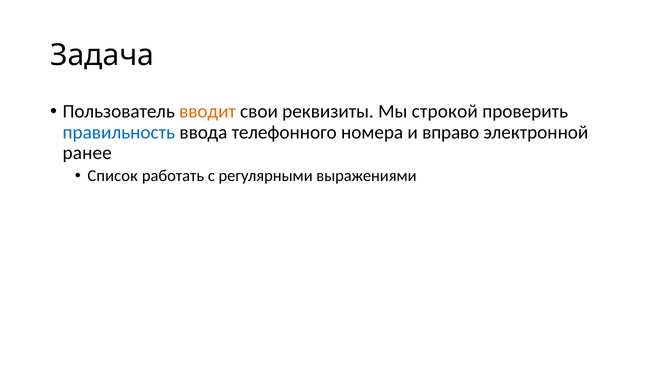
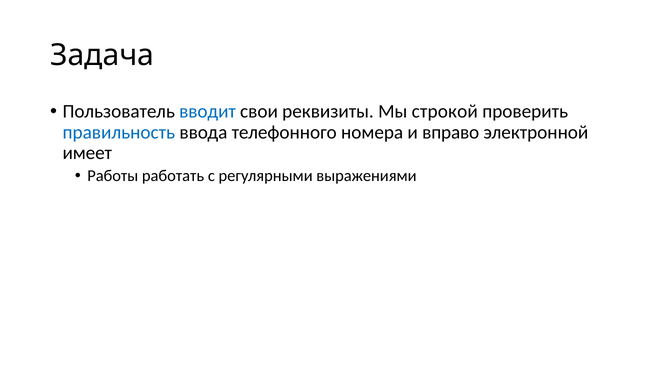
вводит colour: orange -> blue
ранее: ранее -> имеет
Список: Список -> Работы
